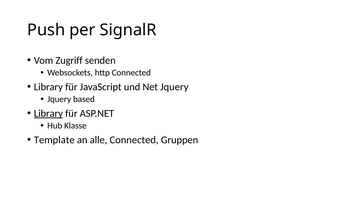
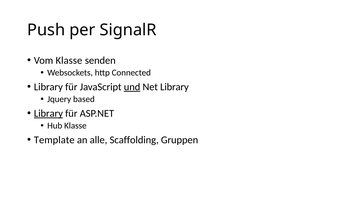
Vom Zugriff: Zugriff -> Klasse
und underline: none -> present
Net Jquery: Jquery -> Library
alle Connected: Connected -> Scaffolding
